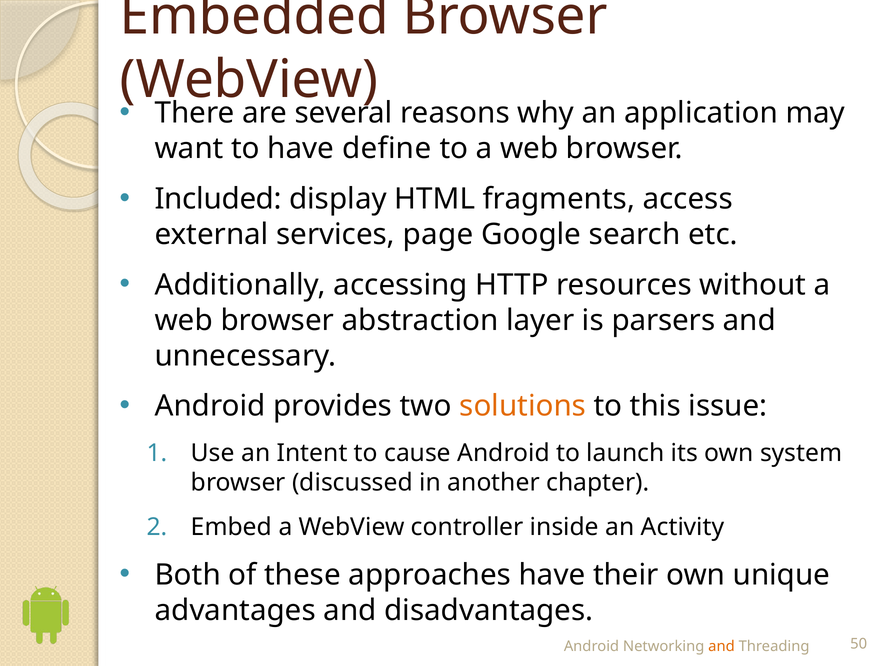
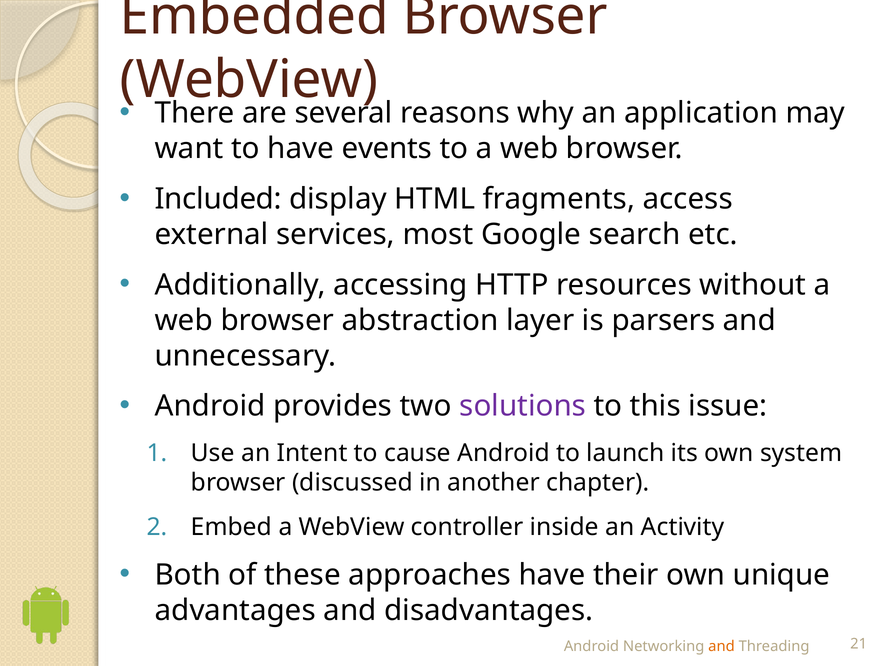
define: define -> events
page: page -> most
solutions colour: orange -> purple
50: 50 -> 21
